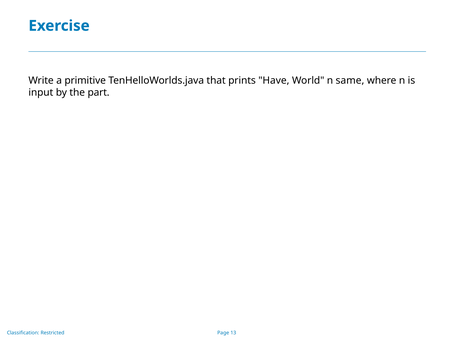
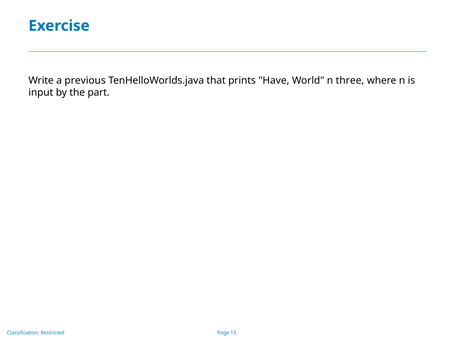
primitive: primitive -> previous
same: same -> three
